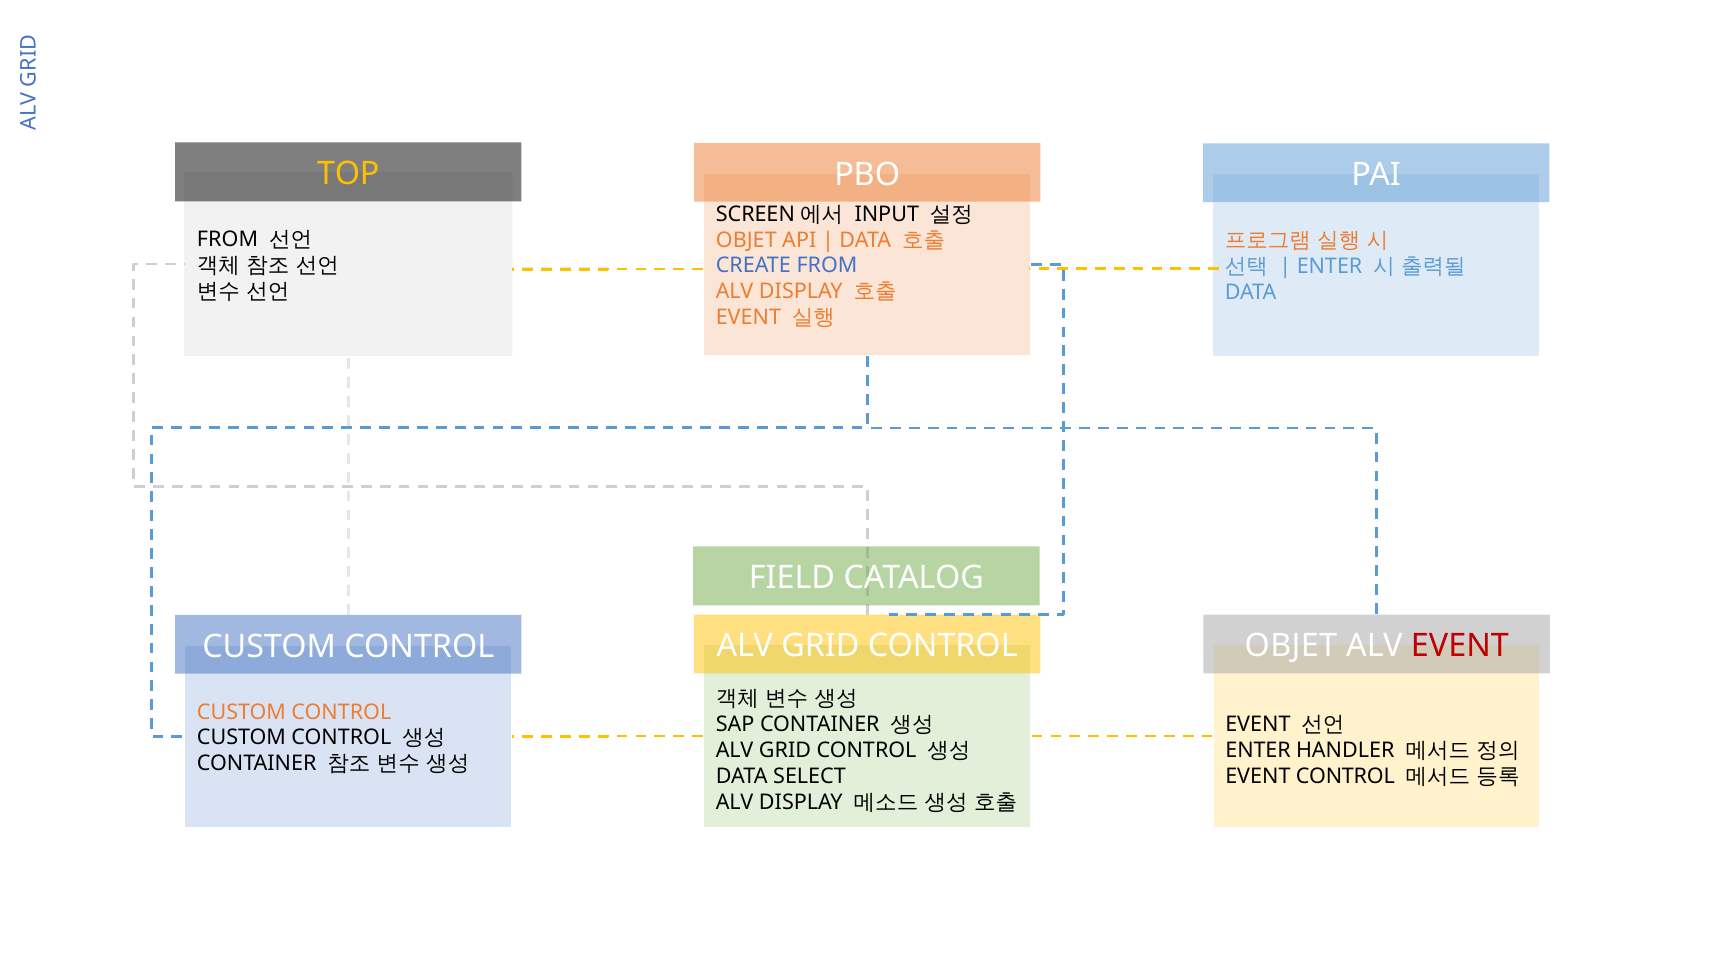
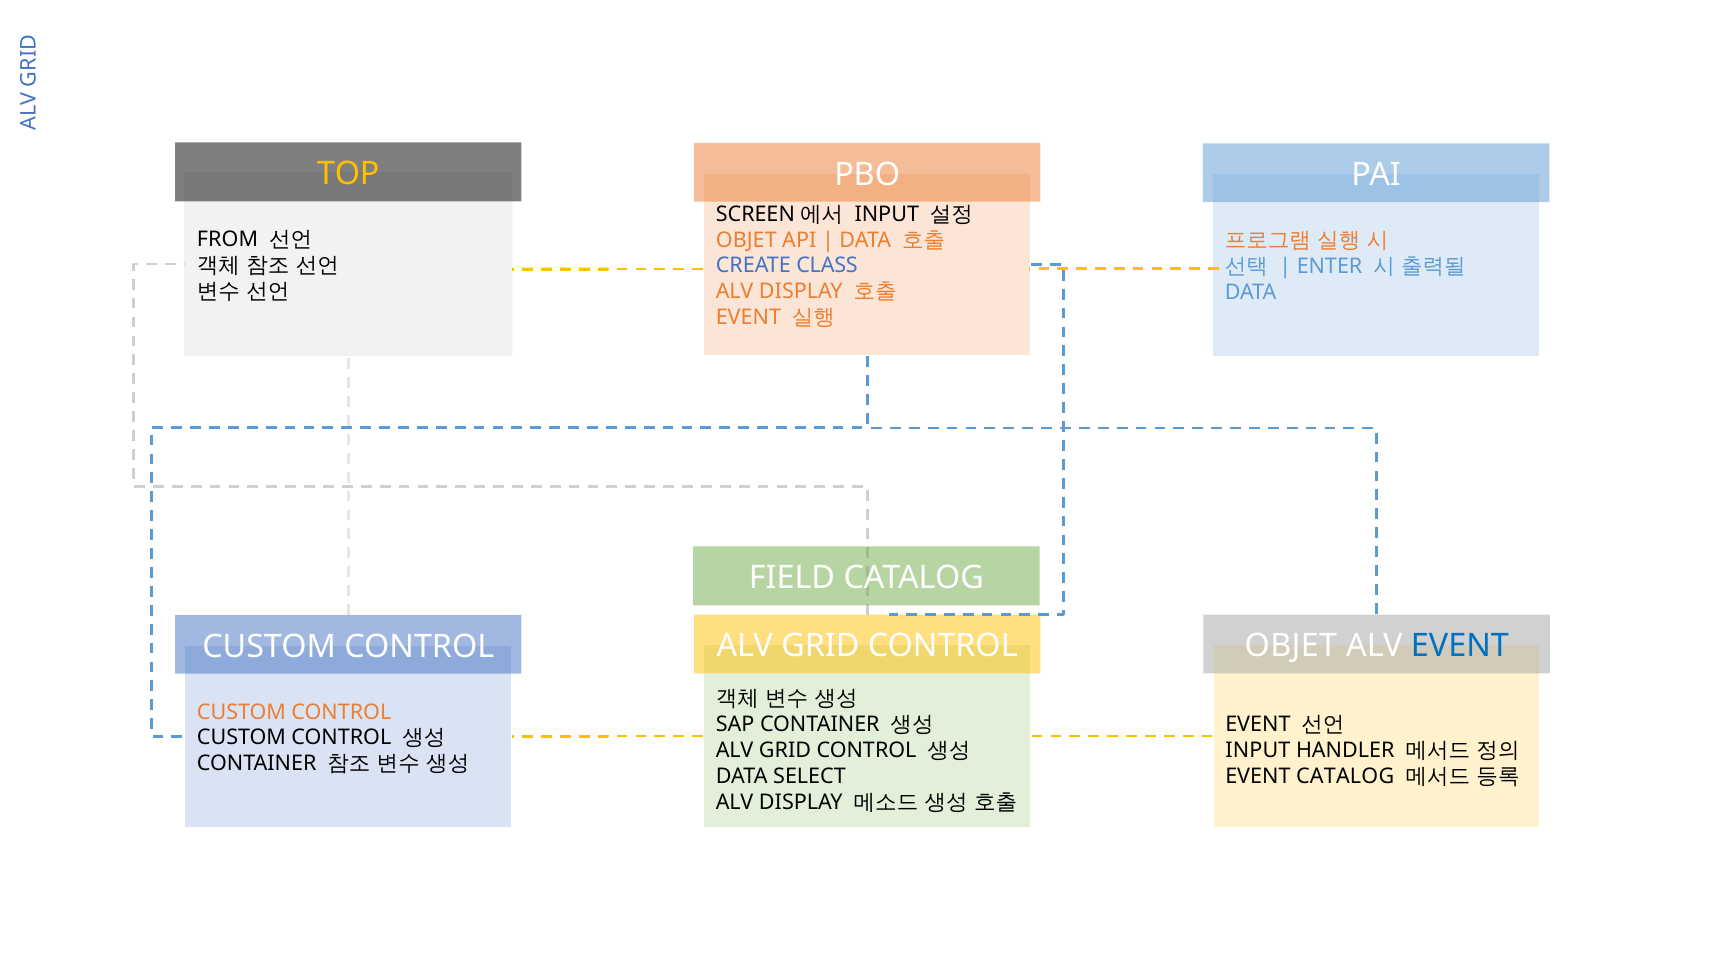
CREATE FROM: FROM -> CLASS
EVENT at (1460, 646) colour: red -> blue
ENTER at (1258, 750): ENTER -> INPUT
EVENT CONTROL: CONTROL -> CATALOG
